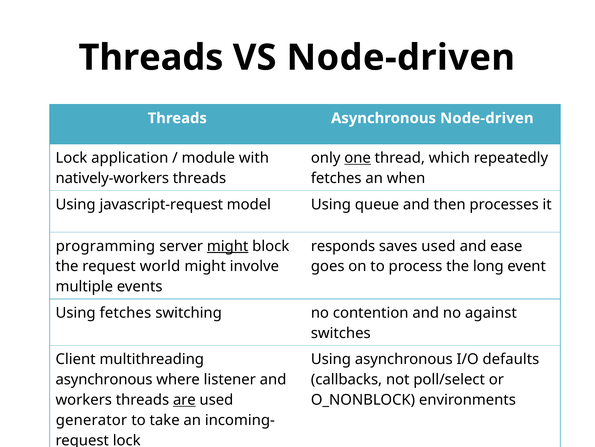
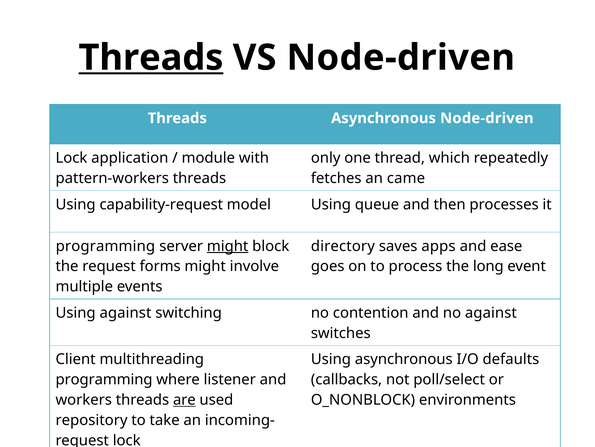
Threads at (151, 58) underline: none -> present
one underline: present -> none
natively-workers: natively-workers -> pattern-workers
when: when -> came
javascript-request: javascript-request -> capability-request
responds: responds -> directory
saves used: used -> apps
world: world -> forms
Using fetches: fetches -> against
asynchronous at (104, 379): asynchronous -> programming
generator: generator -> repository
